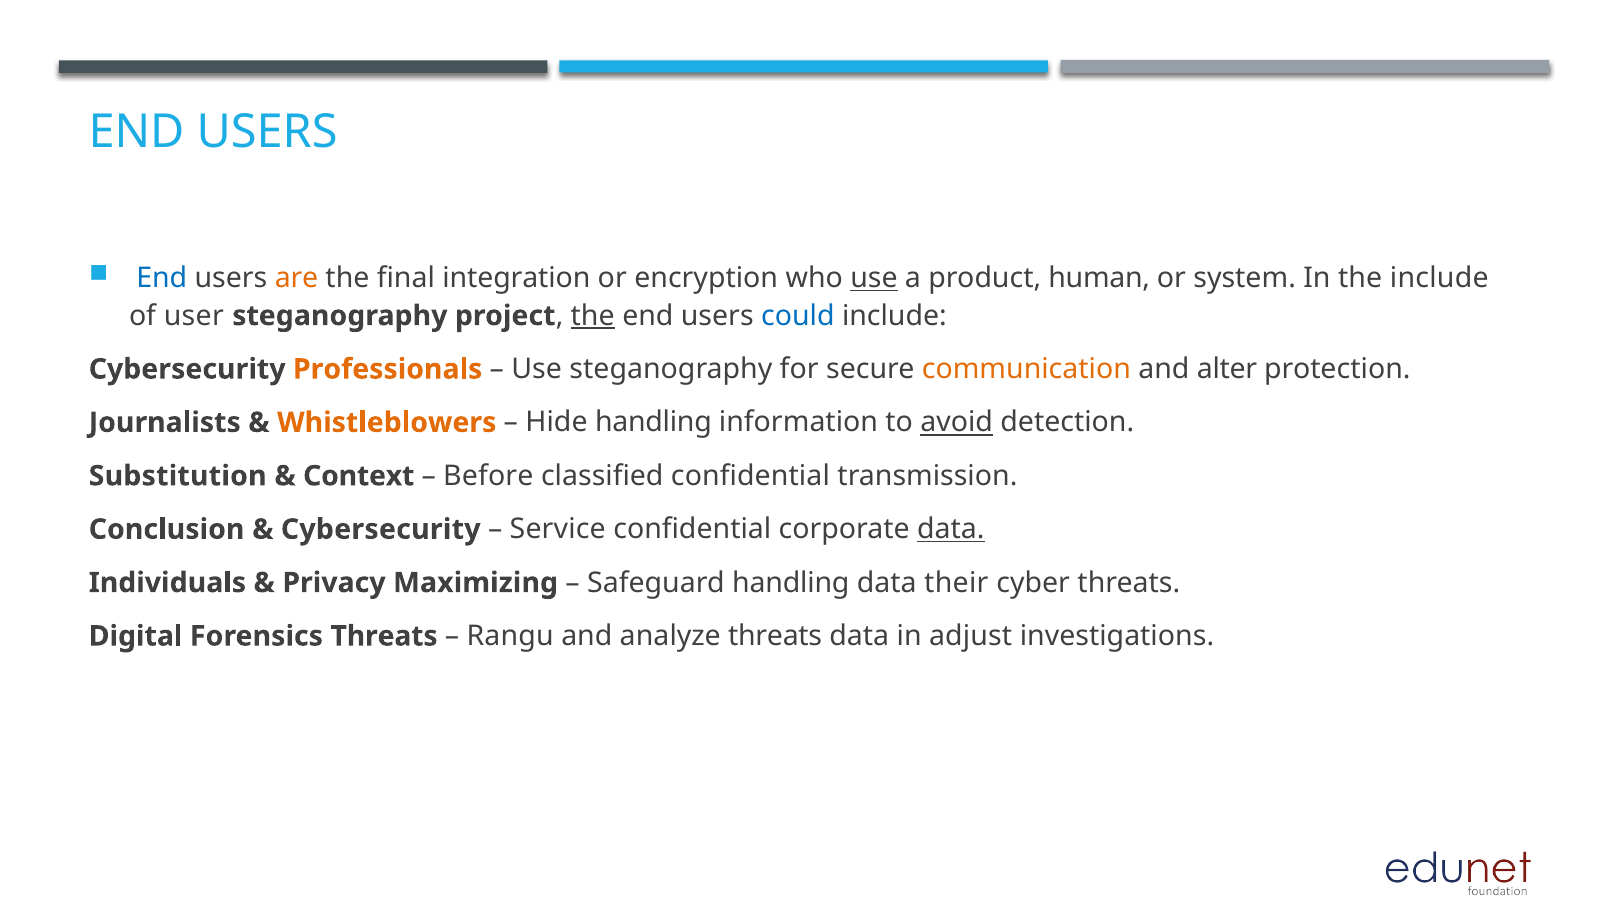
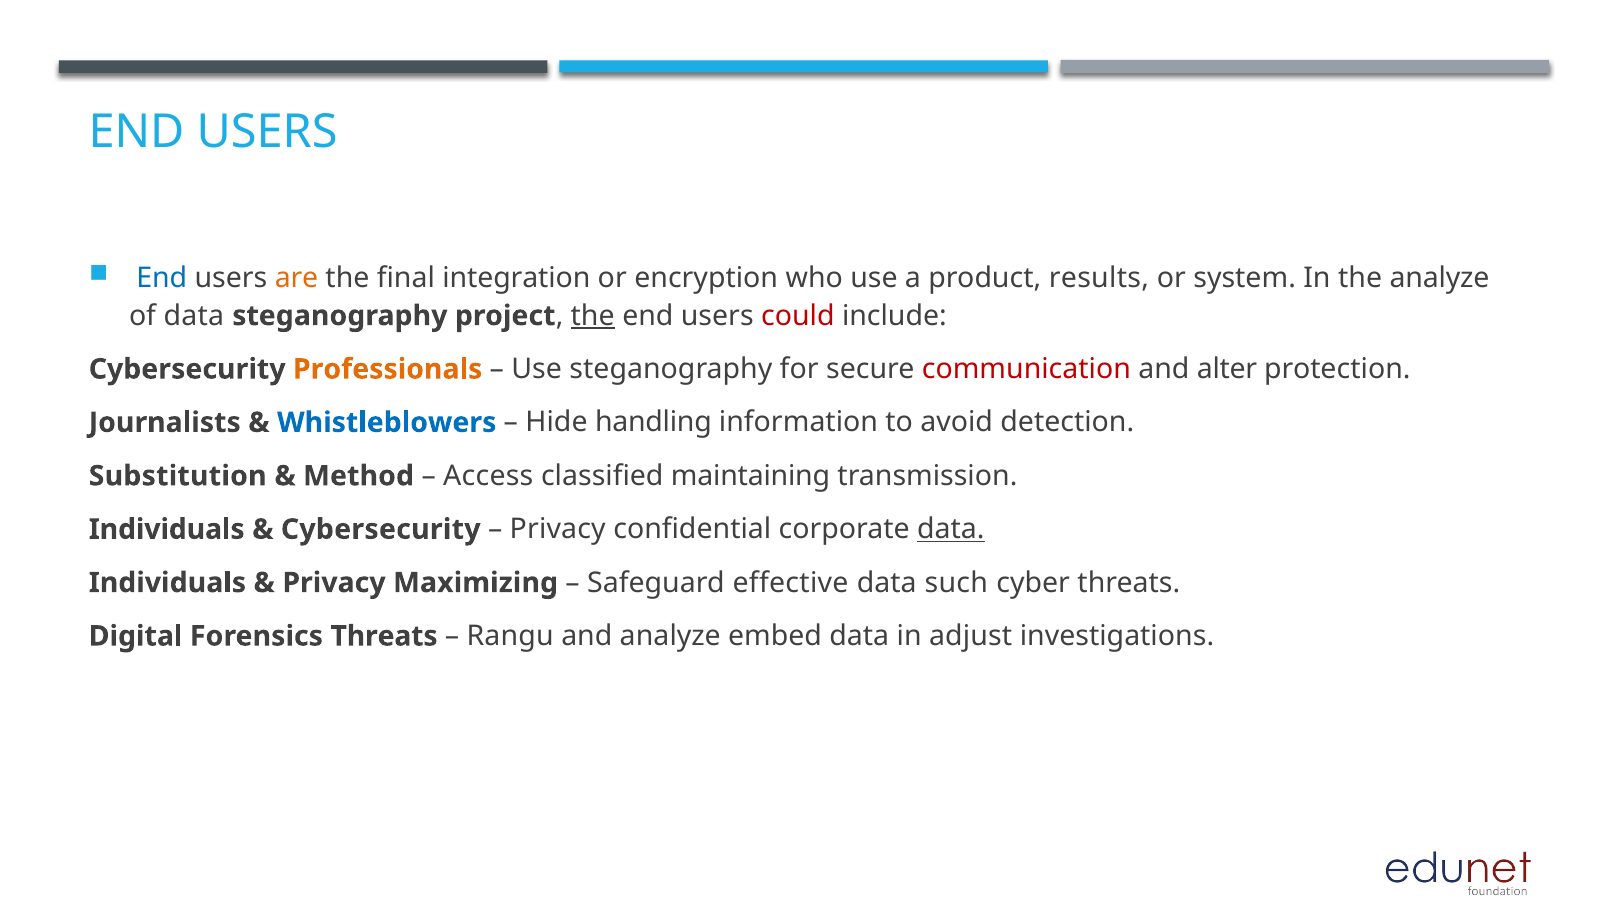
use at (874, 278) underline: present -> none
human: human -> results
the include: include -> analyze
of user: user -> data
could colour: blue -> red
communication colour: orange -> red
Whistleblowers colour: orange -> blue
avoid underline: present -> none
Context: Context -> Method
Before: Before -> Access
classified confidential: confidential -> maintaining
Conclusion at (167, 529): Conclusion -> Individuals
Service at (558, 529): Service -> Privacy
Safeguard handling: handling -> effective
their: their -> such
analyze threats: threats -> embed
